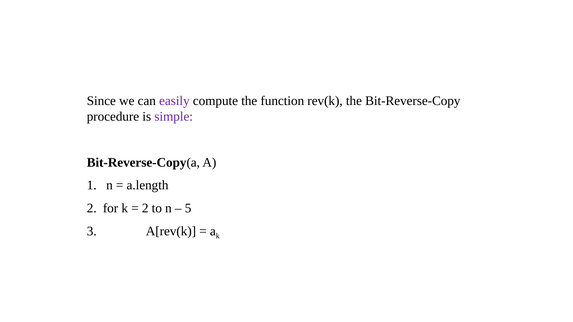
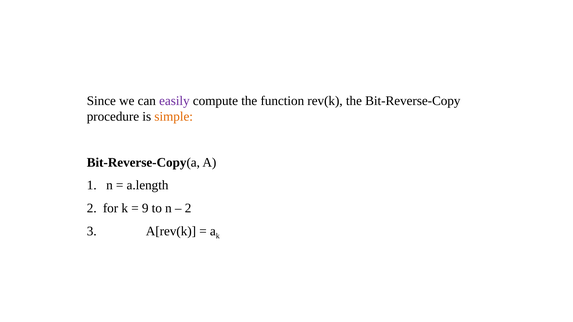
simple colour: purple -> orange
2 at (145, 208): 2 -> 9
5 at (188, 208): 5 -> 2
